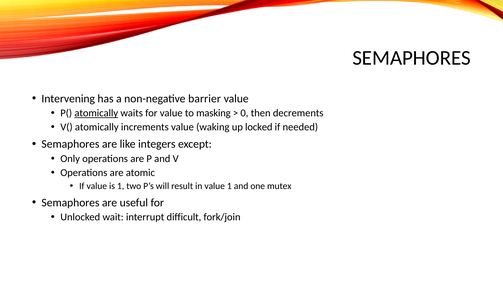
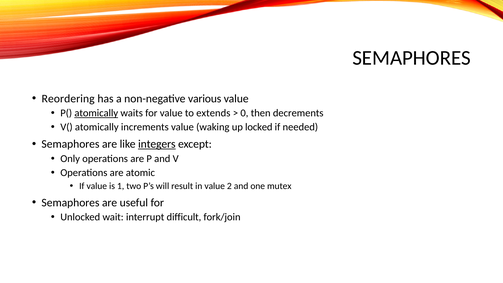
Intervening: Intervening -> Reordering
barrier: barrier -> various
masking: masking -> extends
integers underline: none -> present
value 1: 1 -> 2
